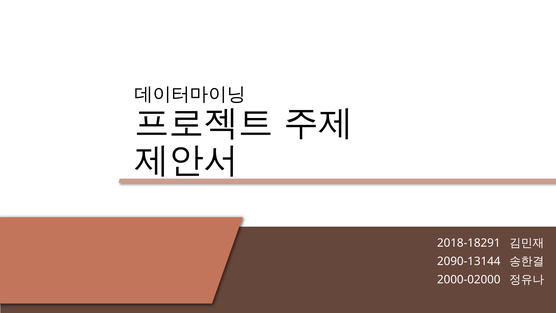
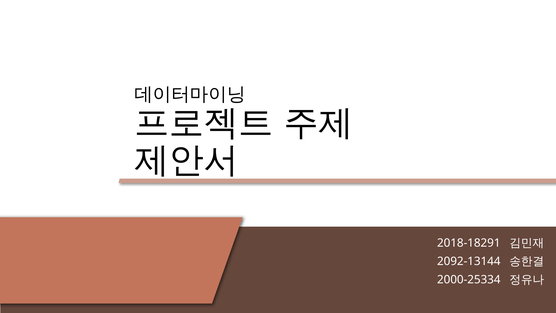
2090-13144: 2090-13144 -> 2092-13144
2000-02000: 2000-02000 -> 2000-25334
